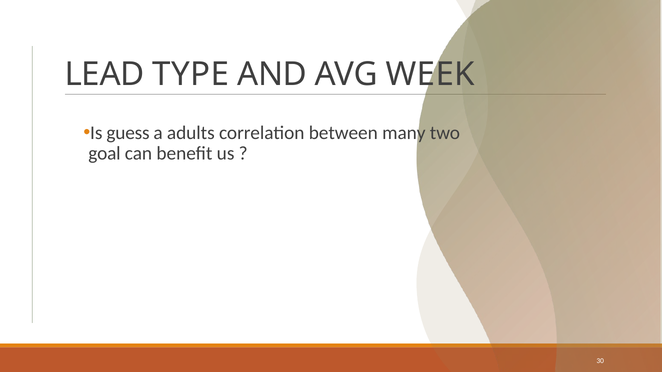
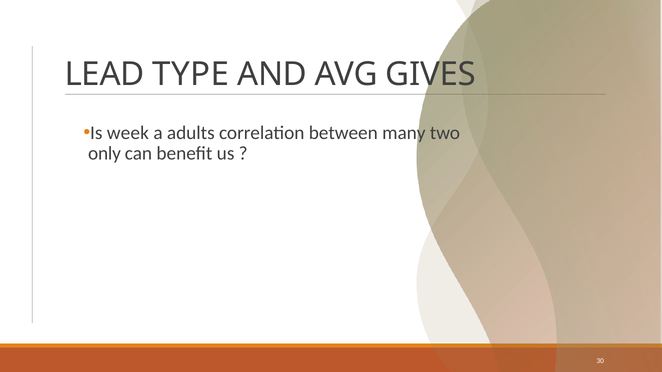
WEEK: WEEK -> GIVES
guess: guess -> week
goal: goal -> only
